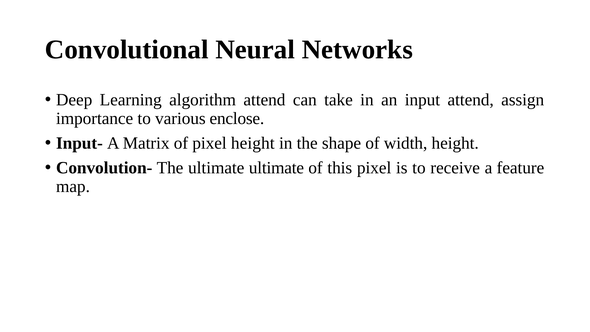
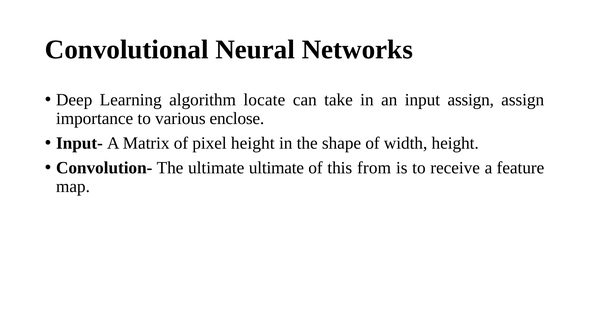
algorithm attend: attend -> locate
input attend: attend -> assign
this pixel: pixel -> from
